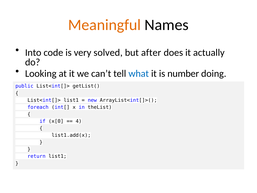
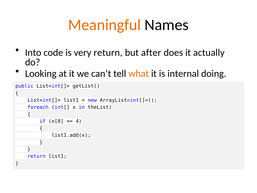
very solved: solved -> return
what colour: blue -> orange
number: number -> internal
